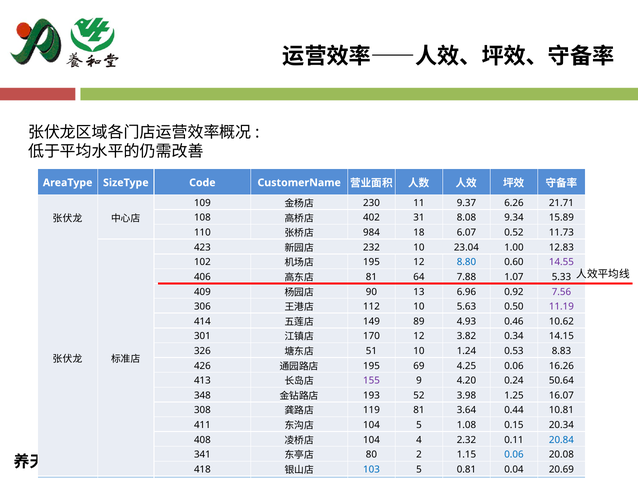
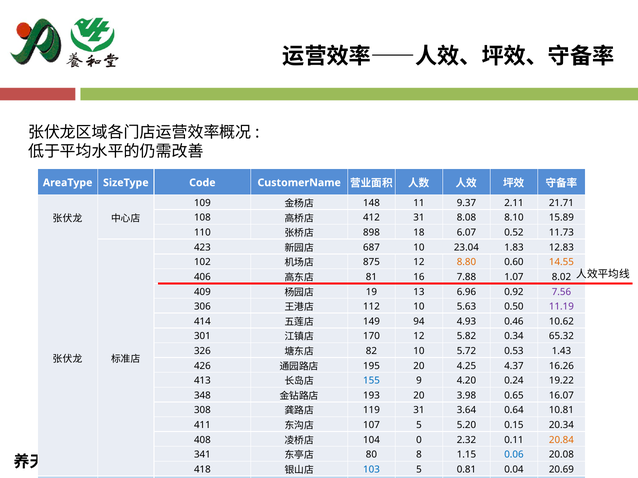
230: 230 -> 148
6.26: 6.26 -> 2.11
402: 402 -> 412
9.34: 9.34 -> 8.10
984: 984 -> 898
232: 232 -> 687
1.00: 1.00 -> 1.83
195 at (371, 262): 195 -> 875
8.80 colour: blue -> orange
14.55 colour: purple -> orange
64: 64 -> 16
5.33: 5.33 -> 8.02
90: 90 -> 19
89: 89 -> 94
3.82: 3.82 -> 5.82
14.15: 14.15 -> 65.32
51: 51 -> 82
1.24: 1.24 -> 5.72
8.83: 8.83 -> 1.43
195 69: 69 -> 20
4.25 0.06: 0.06 -> 4.37
155 colour: purple -> blue
50.64: 50.64 -> 19.22
193 52: 52 -> 20
1.25: 1.25 -> 0.65
119 81: 81 -> 31
0.44: 0.44 -> 0.64
104 at (371, 425): 104 -> 107
1.08: 1.08 -> 5.20
4: 4 -> 0
20.84 colour: blue -> orange
2: 2 -> 8
